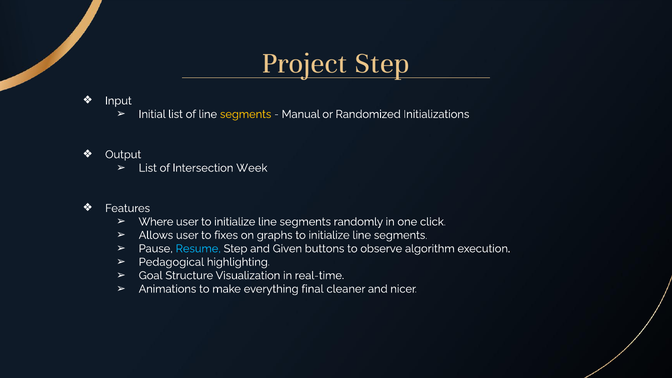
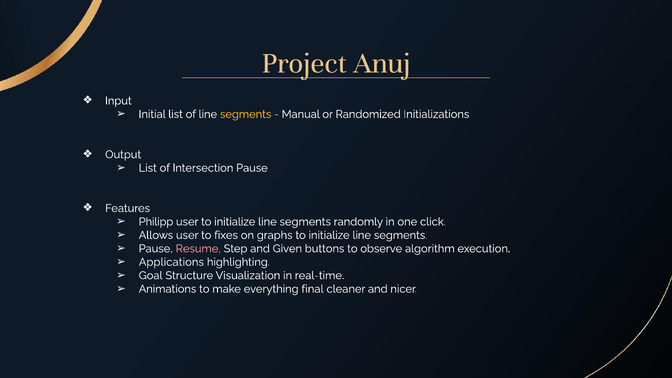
Project Step: Step -> Anuj
Intersection Week: Week -> Pause
Where: Where -> Philipp
Resume colour: light blue -> pink
Pedagogical: Pedagogical -> Applications
